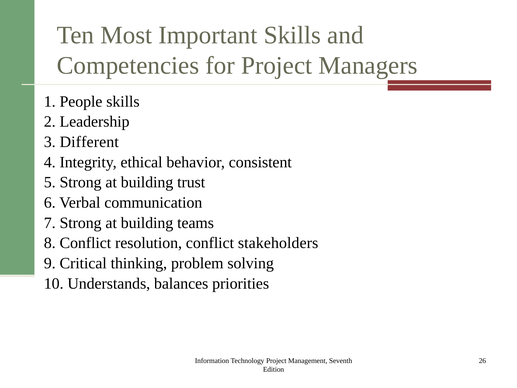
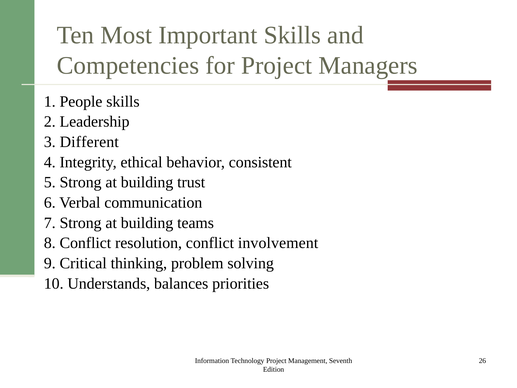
stakeholders: stakeholders -> involvement
